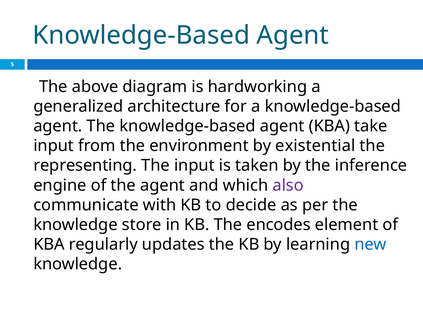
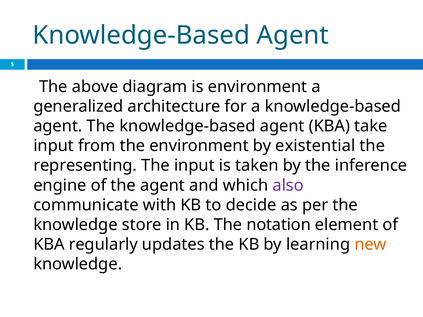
is hardworking: hardworking -> environment
encodes: encodes -> notation
new colour: blue -> orange
